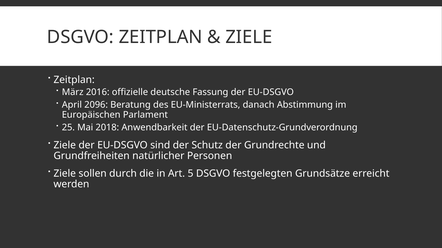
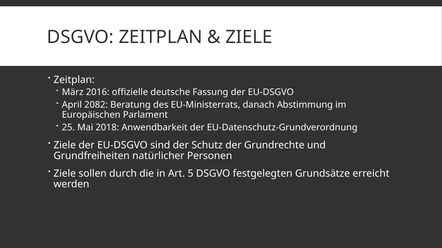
2096: 2096 -> 2082
